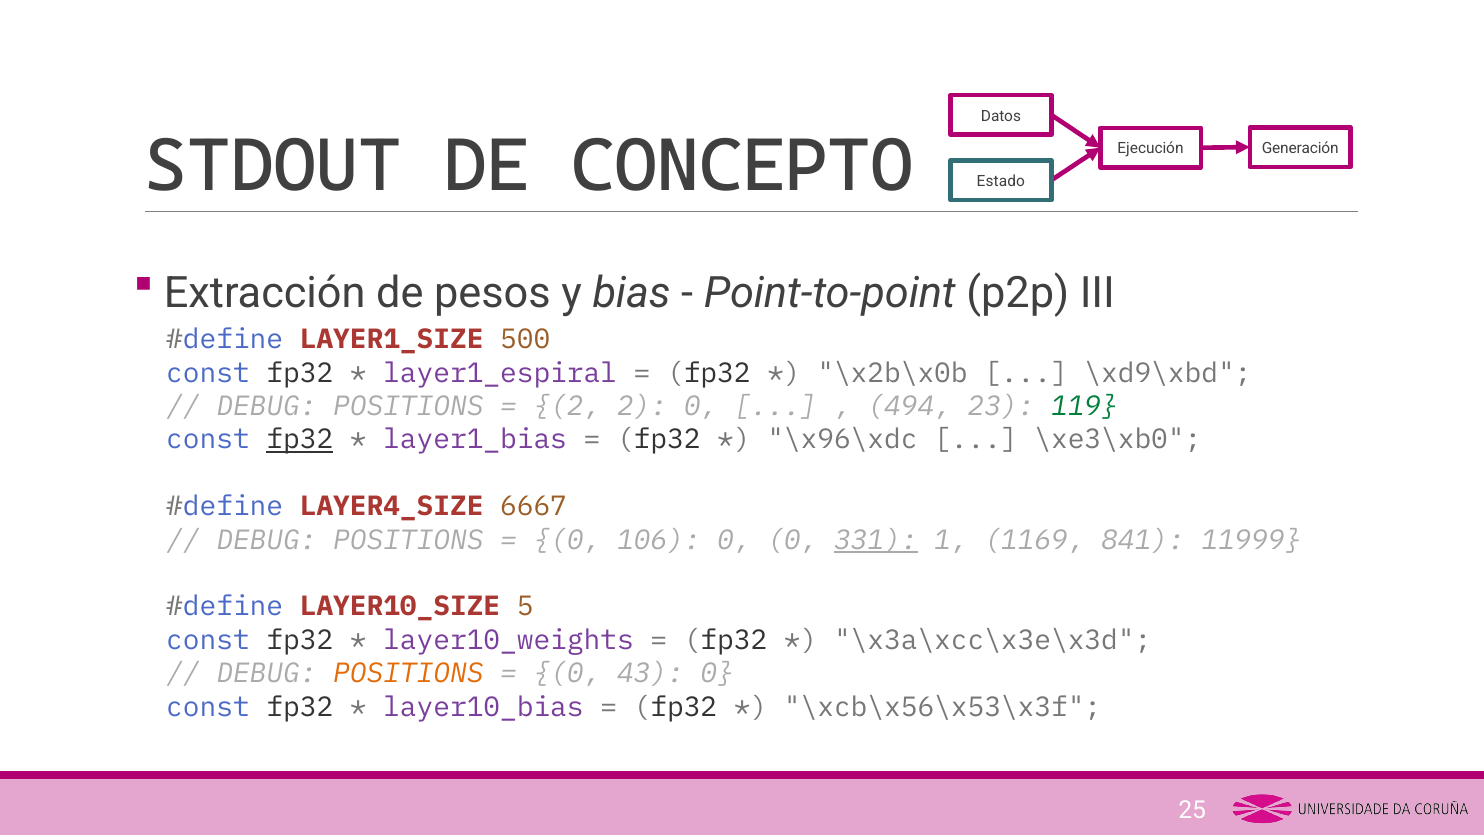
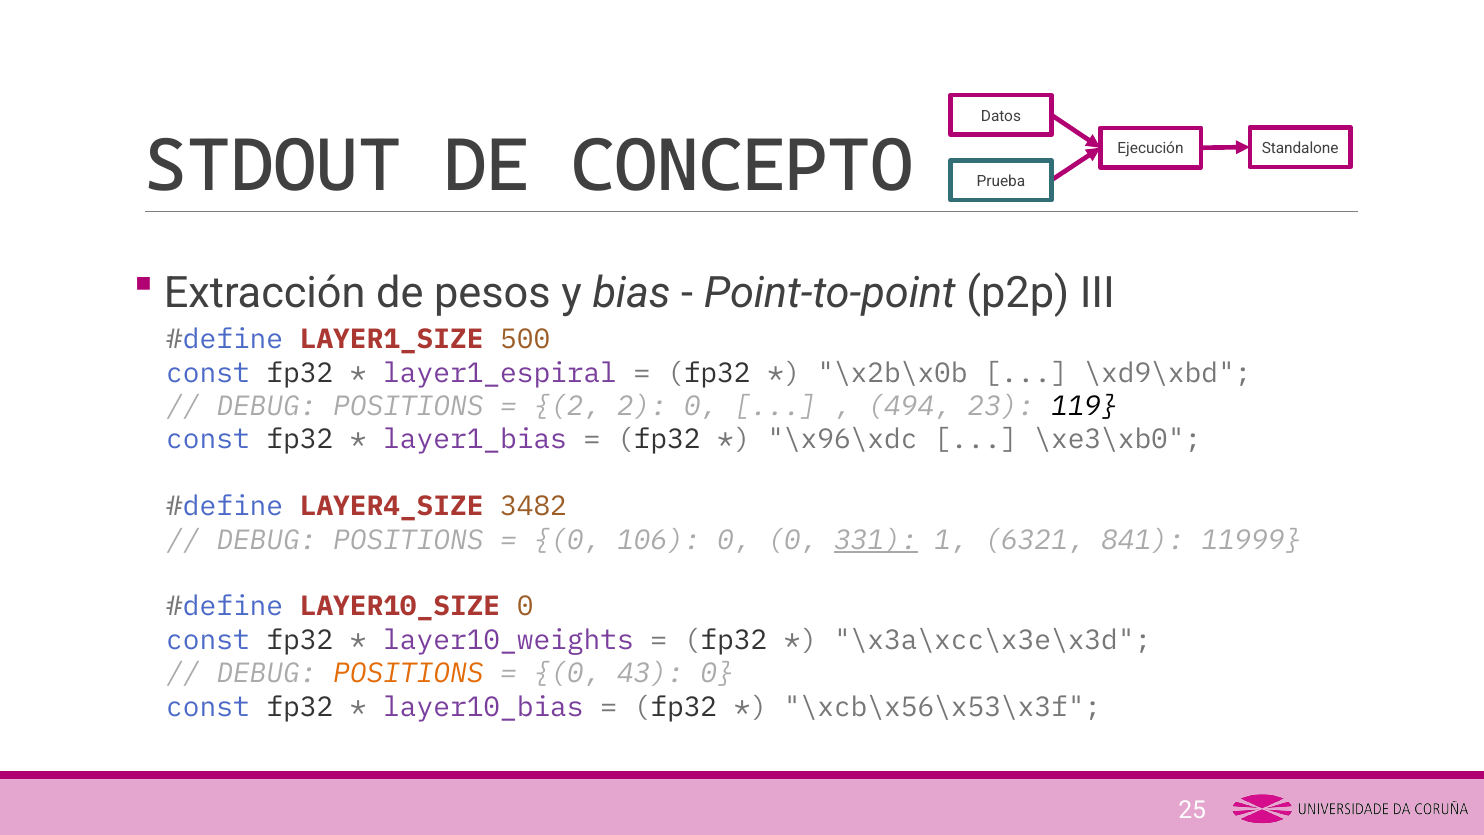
Generación: Generación -> Standalone
Estado: Estado -> Prueba
119 colour: green -> black
fp32 at (300, 440) underline: present -> none
6667: 6667 -> 3482
1169: 1169 -> 6321
LAYER10_SIZE 5: 5 -> 0
